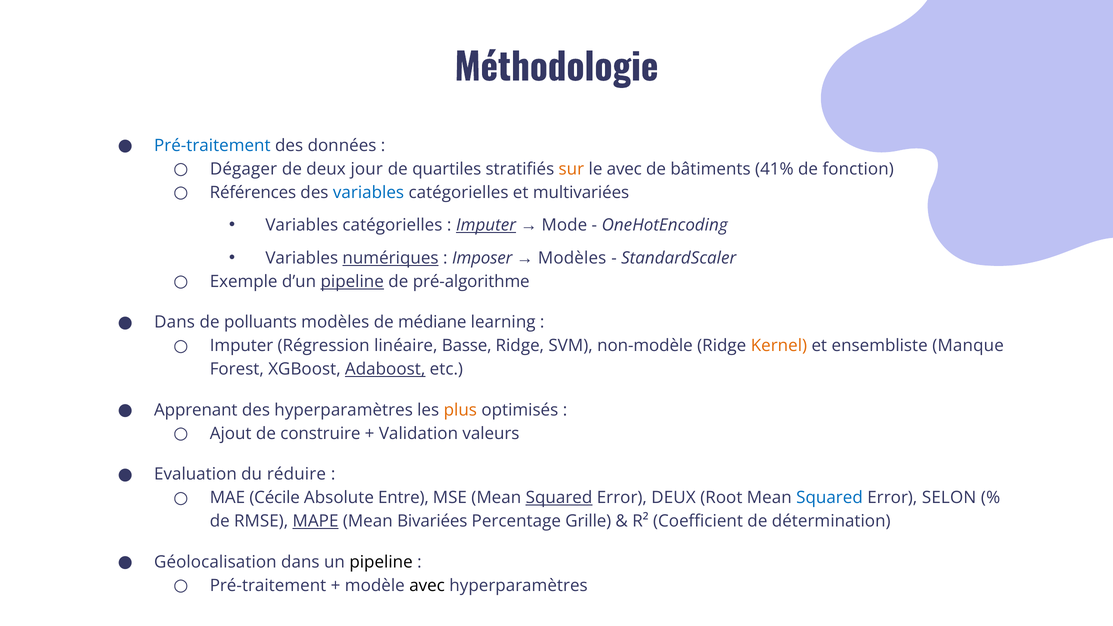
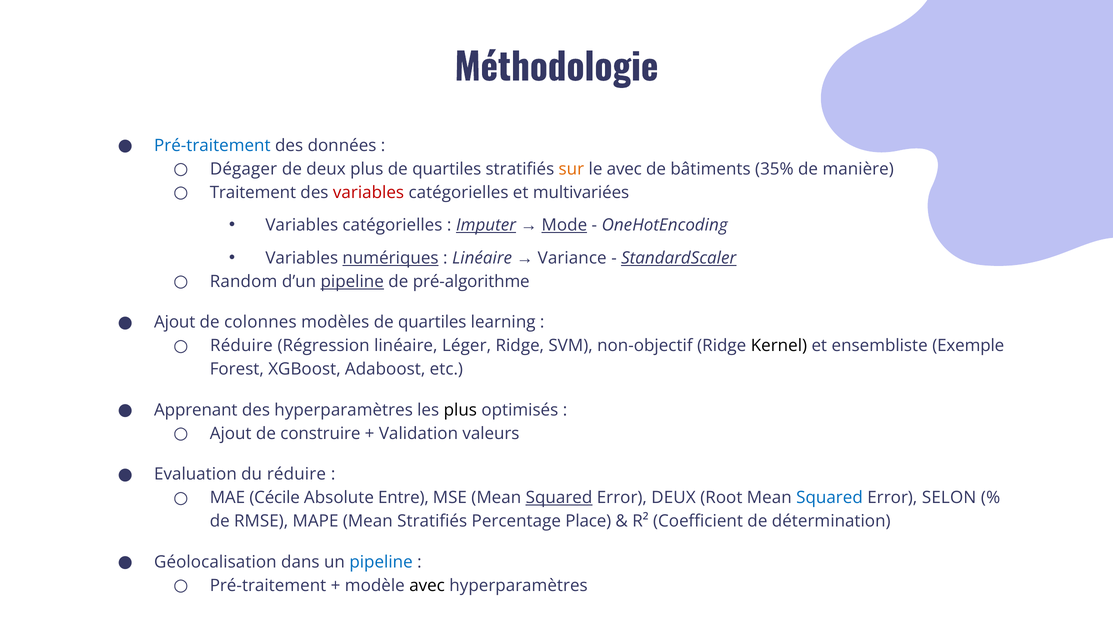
deux jour: jour -> plus
41%: 41% -> 35%
fonction: fonction -> manière
Références: Références -> Traitement
variables at (369, 192) colour: blue -> red
Mode underline: none -> present
Imposer at (482, 258): Imposer -> Linéaire
Modèles at (572, 258): Modèles -> Variance
StandardScaler underline: none -> present
Exemple: Exemple -> Random
Dans at (175, 322): Dans -> Ajout
polluants: polluants -> colonnes
modèles de médiane: médiane -> quartiles
Imputer at (242, 346): Imputer -> Réduire
Basse: Basse -> Léger
non-modèle: non-modèle -> non-objectif
Kernel colour: orange -> black
Manque: Manque -> Exemple
Adaboost underline: present -> none
plus at (460, 410) colour: orange -> black
MAPE underline: present -> none
Mean Bivariées: Bivariées -> Stratifiés
Grille: Grille -> Place
pipeline at (381, 562) colour: black -> blue
